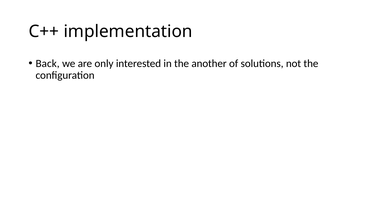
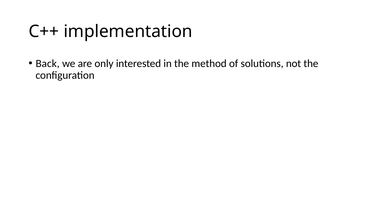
another: another -> method
